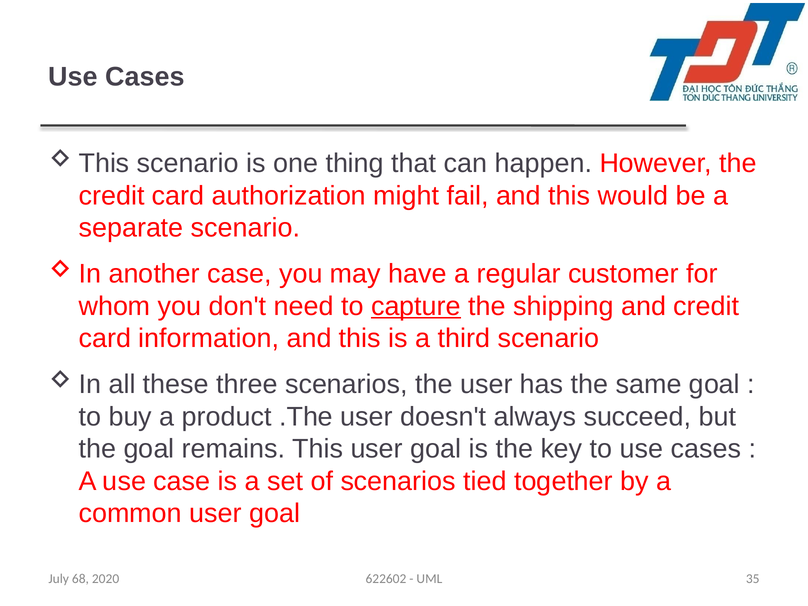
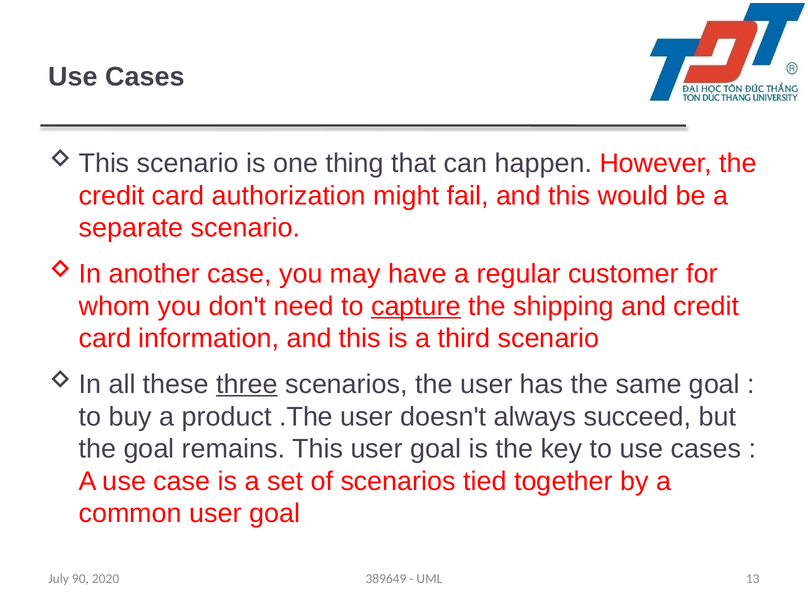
three underline: none -> present
68: 68 -> 90
622602: 622602 -> 389649
35: 35 -> 13
